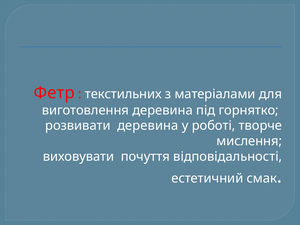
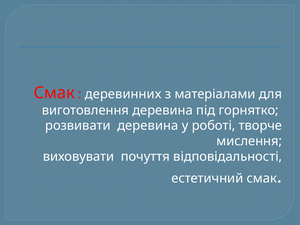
Фетр at (54, 93): Фетр -> Смак
текстильних: текстильних -> деревинних
